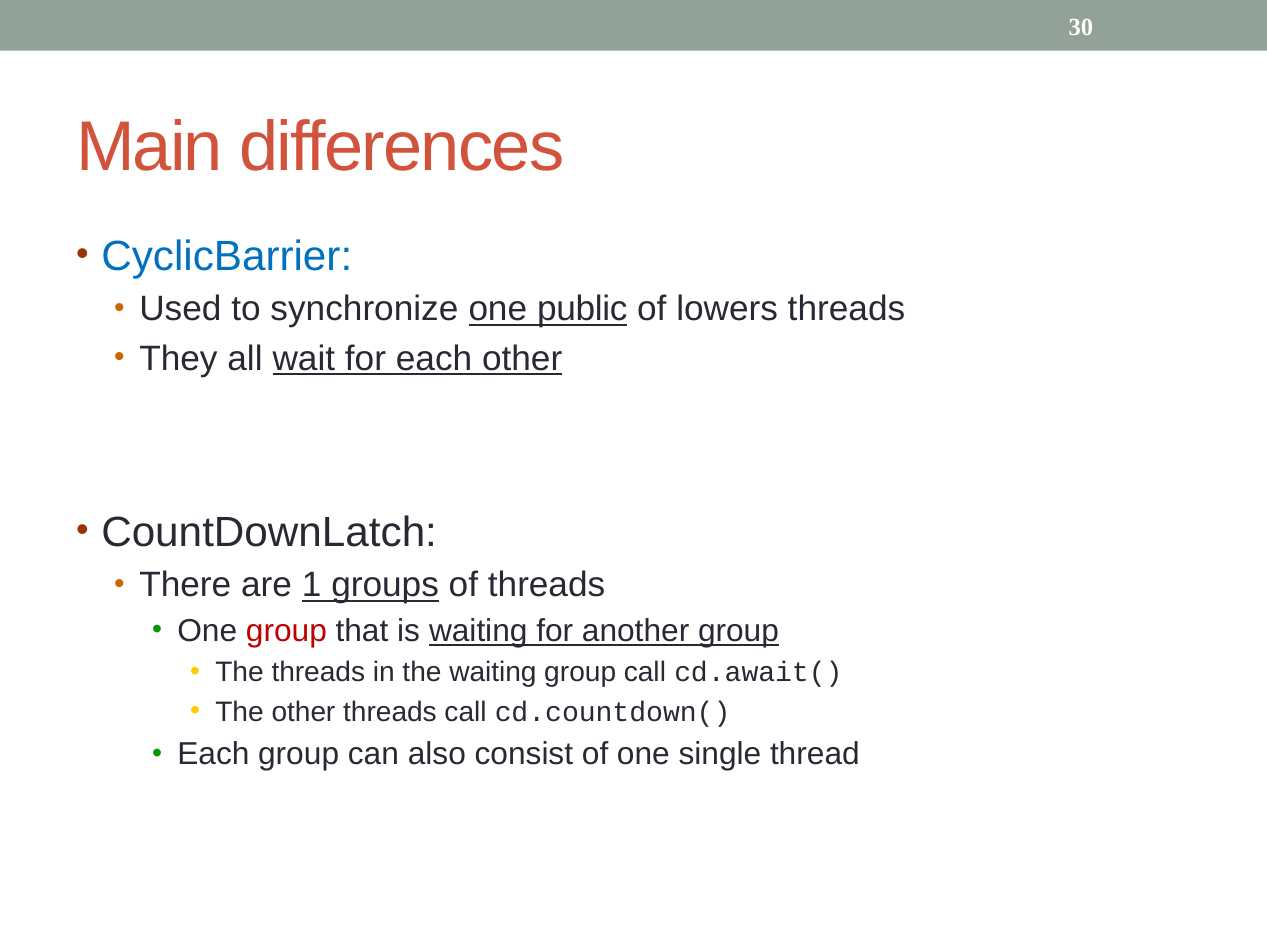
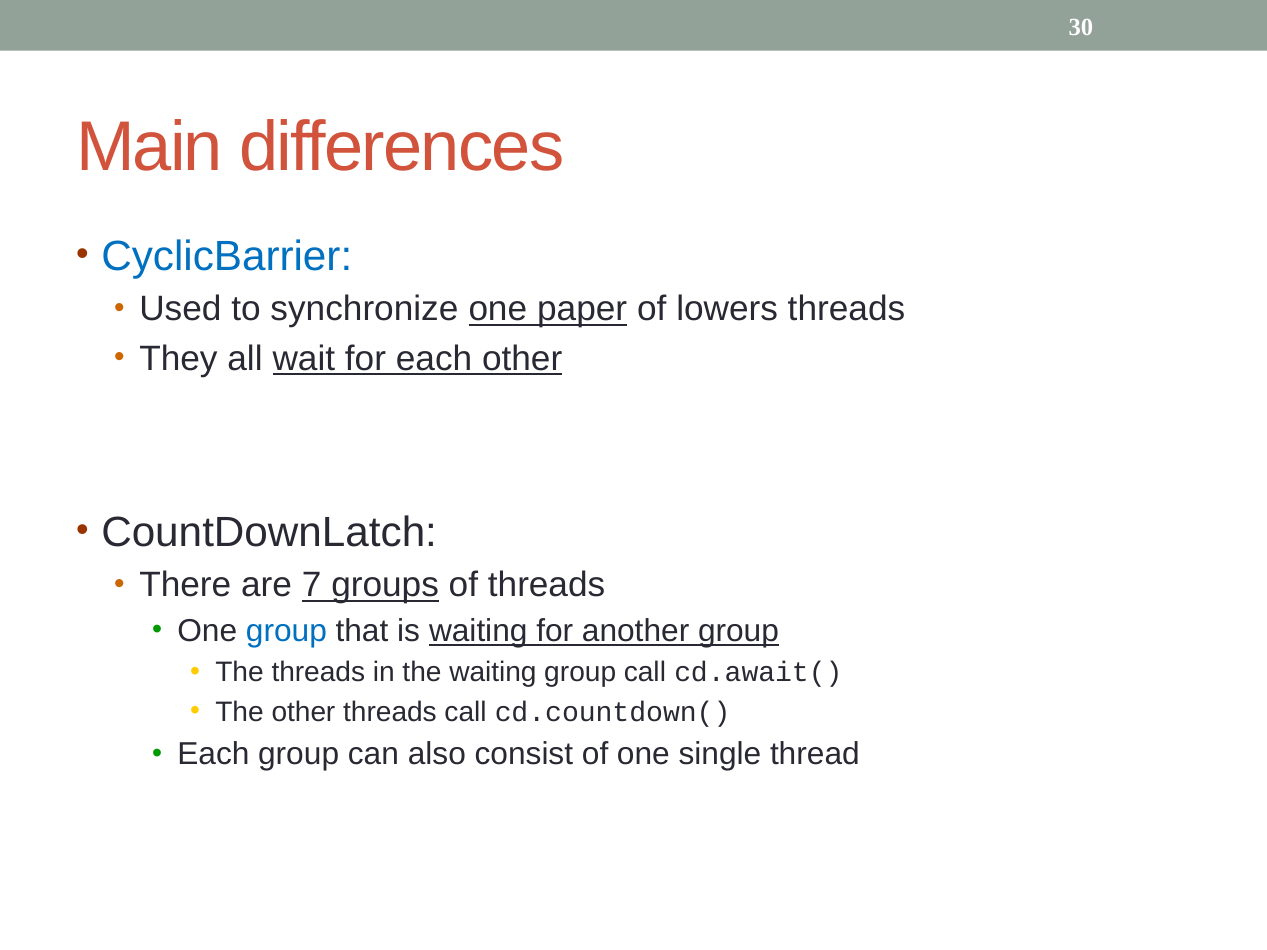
public: public -> paper
1: 1 -> 7
group at (286, 631) colour: red -> blue
